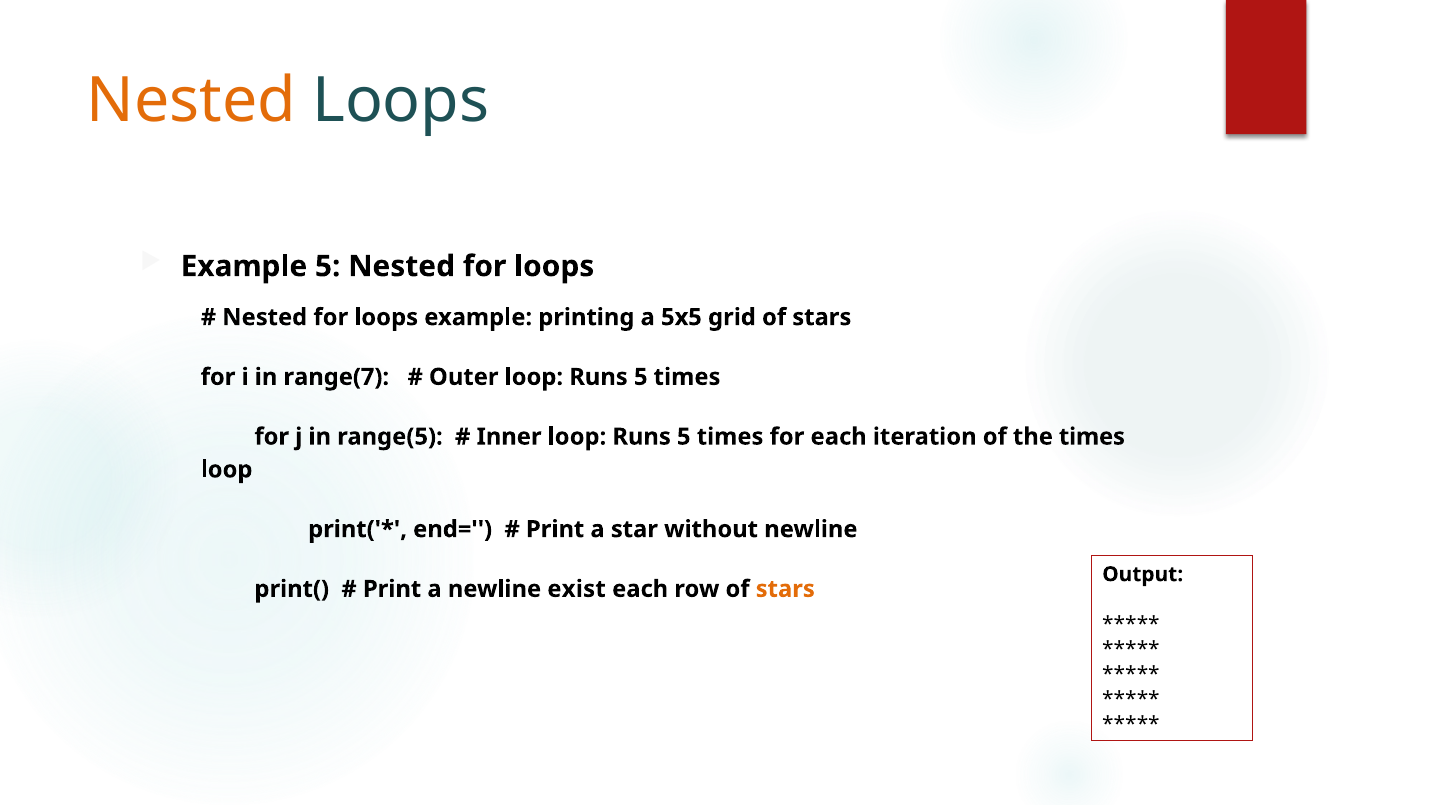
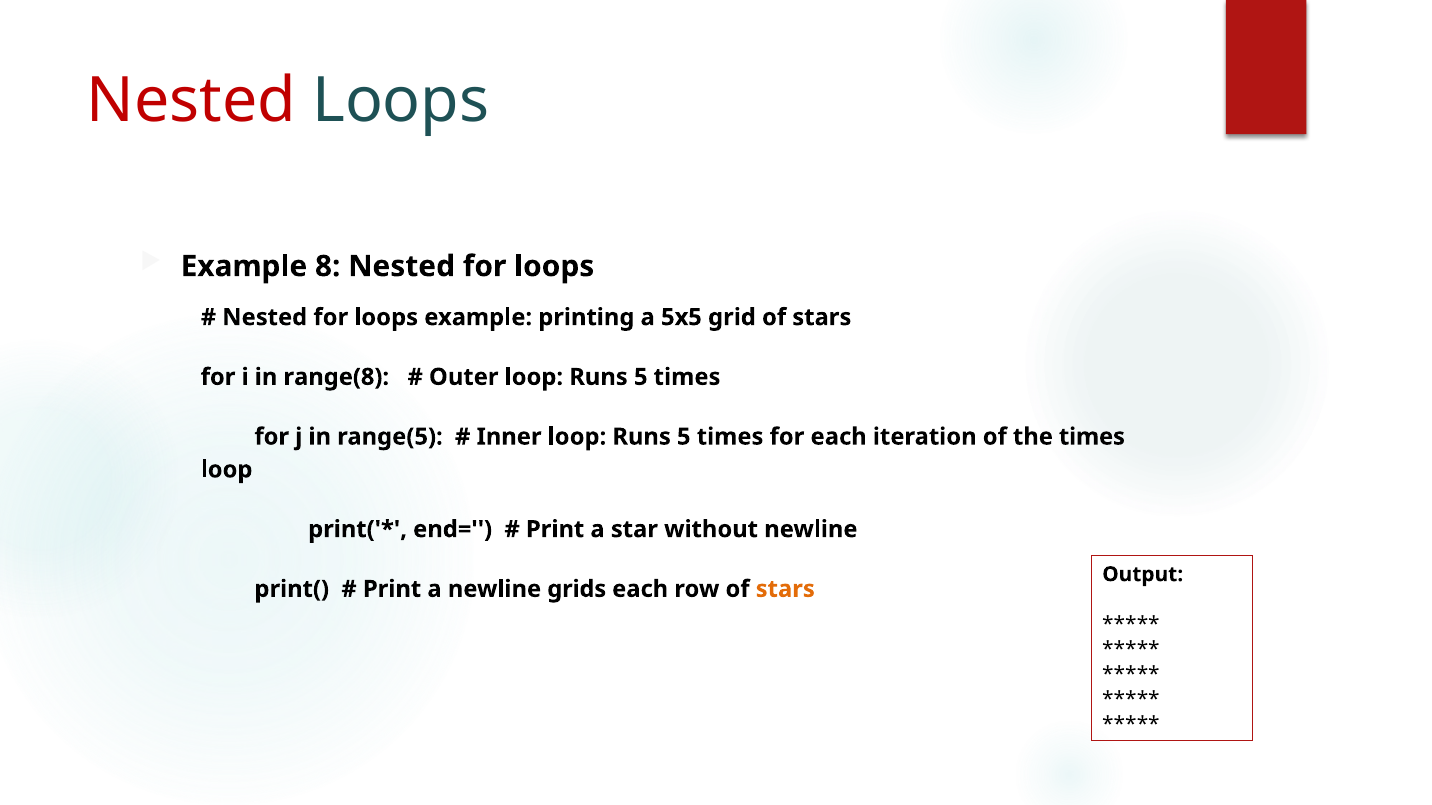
Nested at (191, 101) colour: orange -> red
Example 5: 5 -> 8
range(7: range(7 -> range(8
exist: exist -> grids
